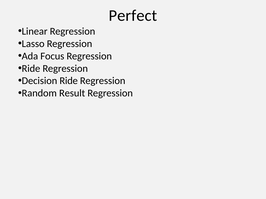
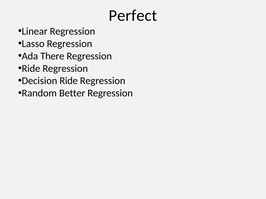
Focus: Focus -> There
Result: Result -> Better
